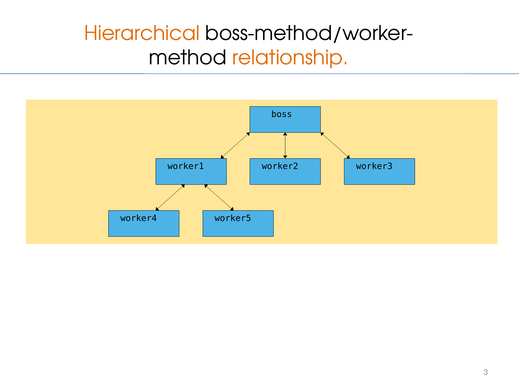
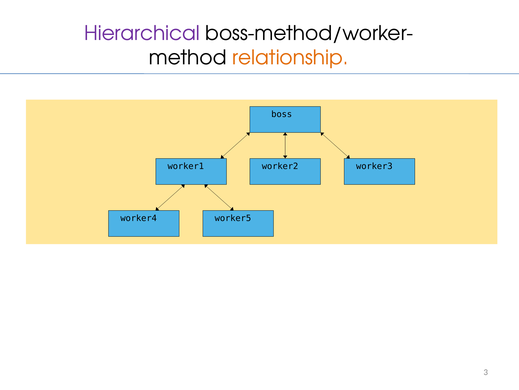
Hierarchical colour: orange -> purple
